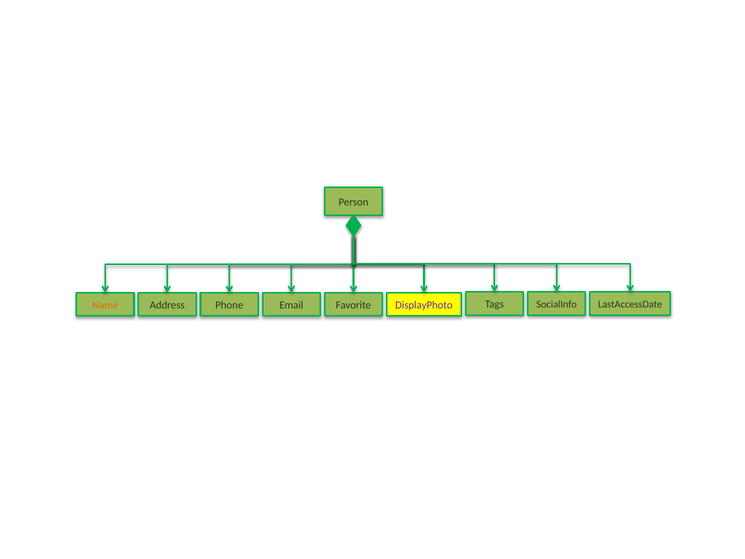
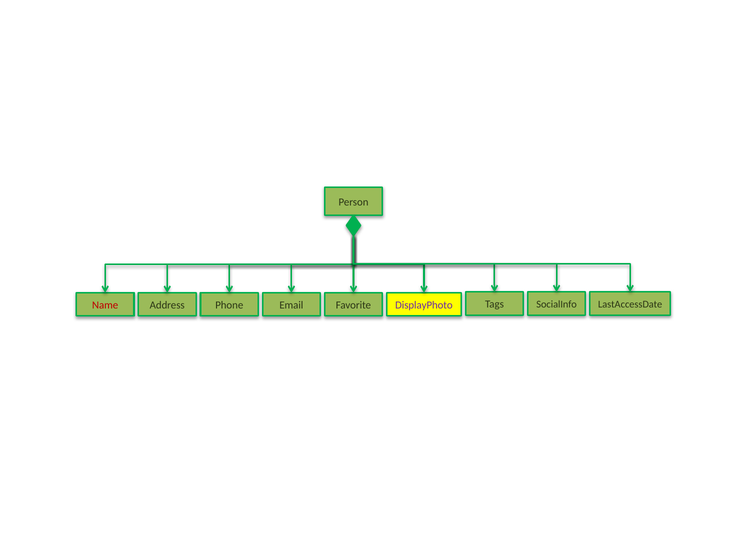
Name colour: orange -> red
